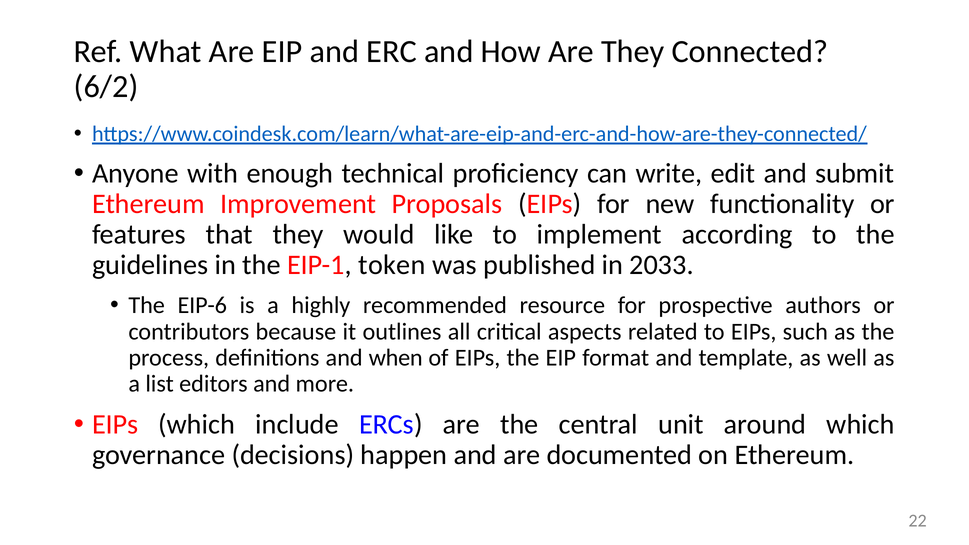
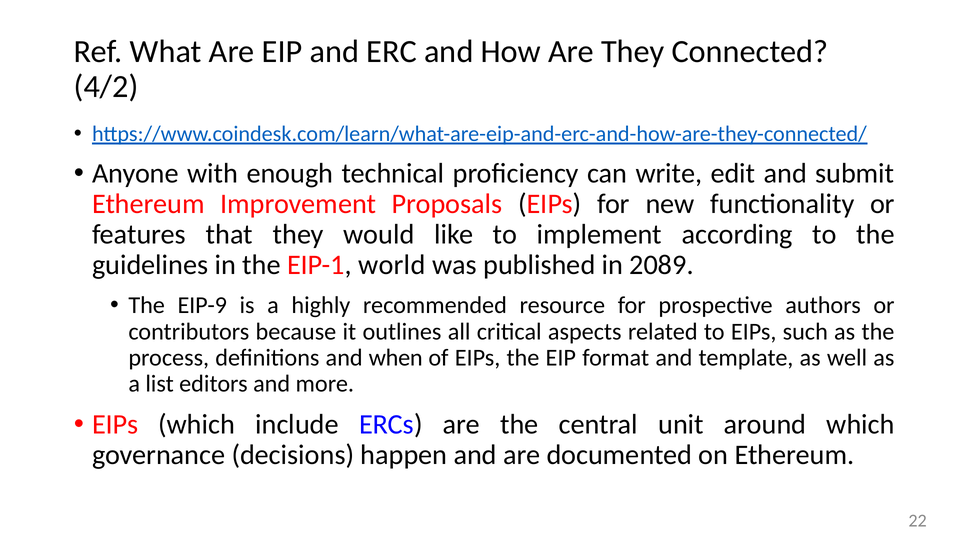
6/2: 6/2 -> 4/2
token: token -> world
2033: 2033 -> 2089
EIP-6: EIP-6 -> EIP-9
